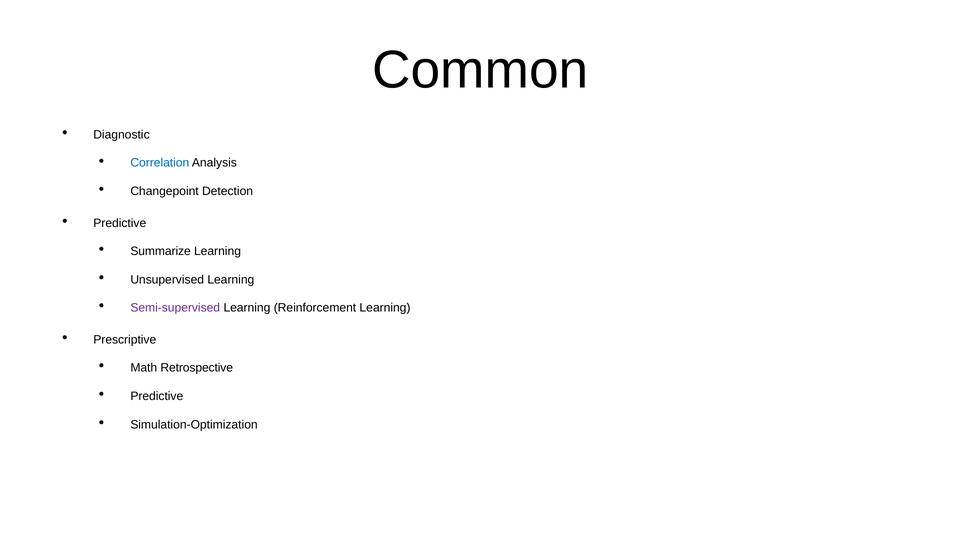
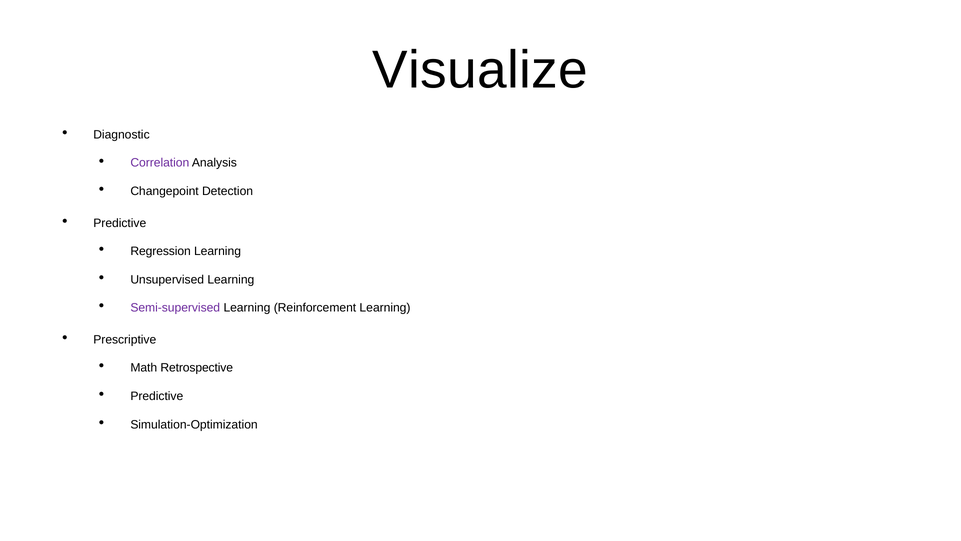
Common: Common -> Visualize
Correlation colour: blue -> purple
Summarize: Summarize -> Regression
